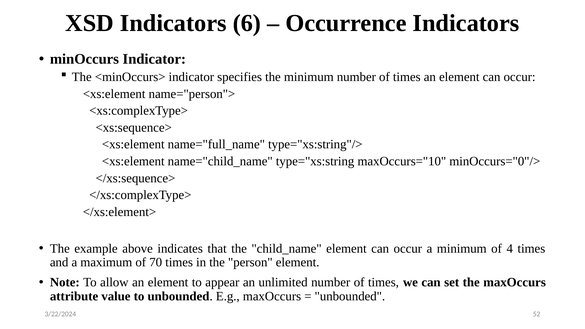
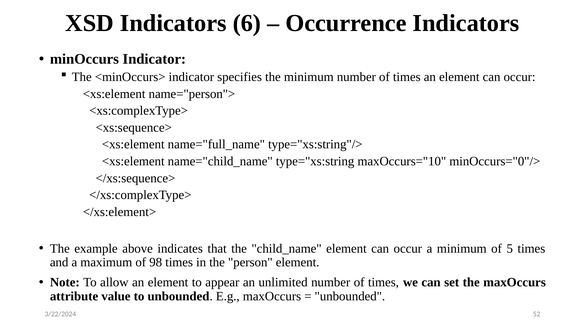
4: 4 -> 5
70: 70 -> 98
